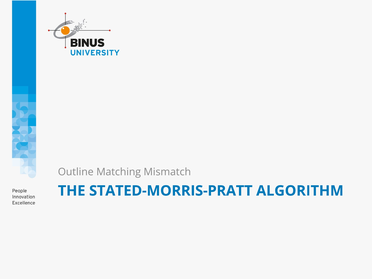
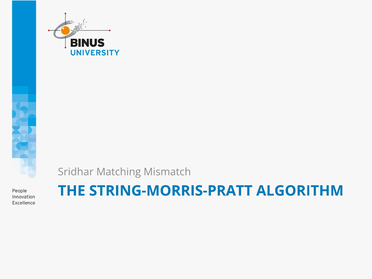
Outline: Outline -> Sridhar
STATED-MORRIS-PRATT: STATED-MORRIS-PRATT -> STRING-MORRIS-PRATT
